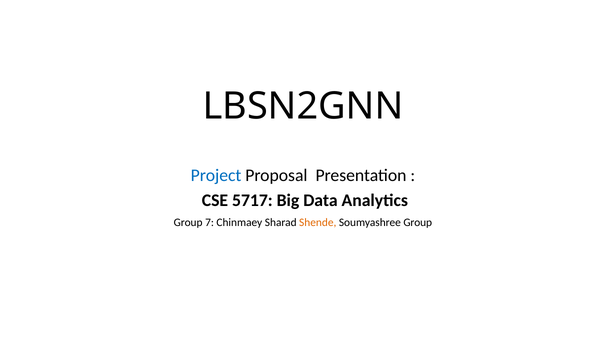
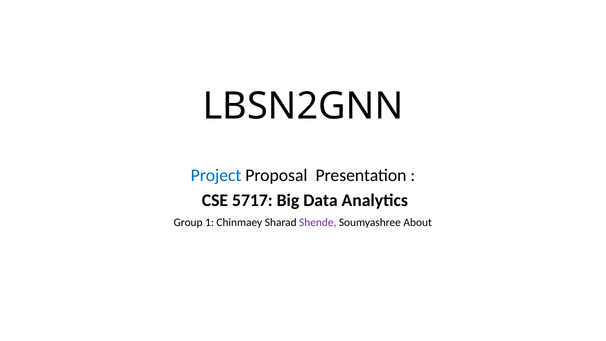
7: 7 -> 1
Shende colour: orange -> purple
Soumyashree Group: Group -> About
